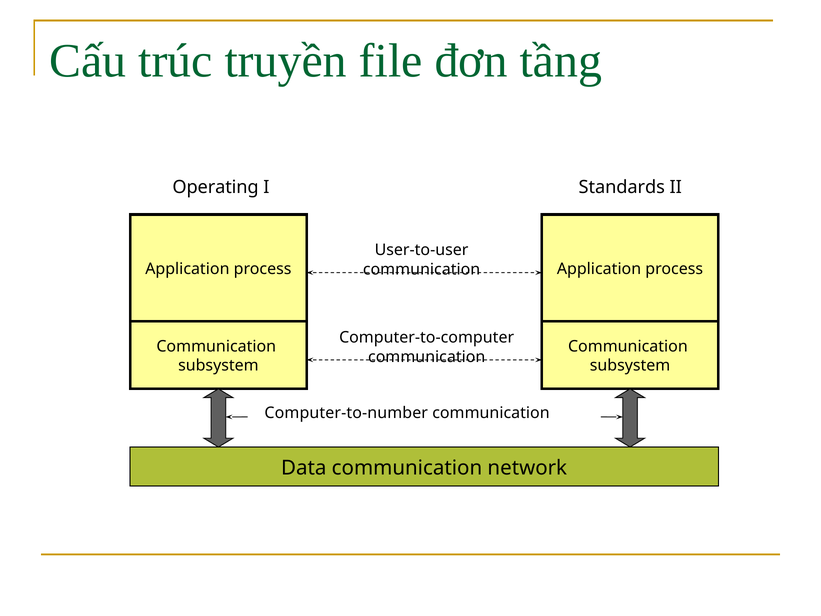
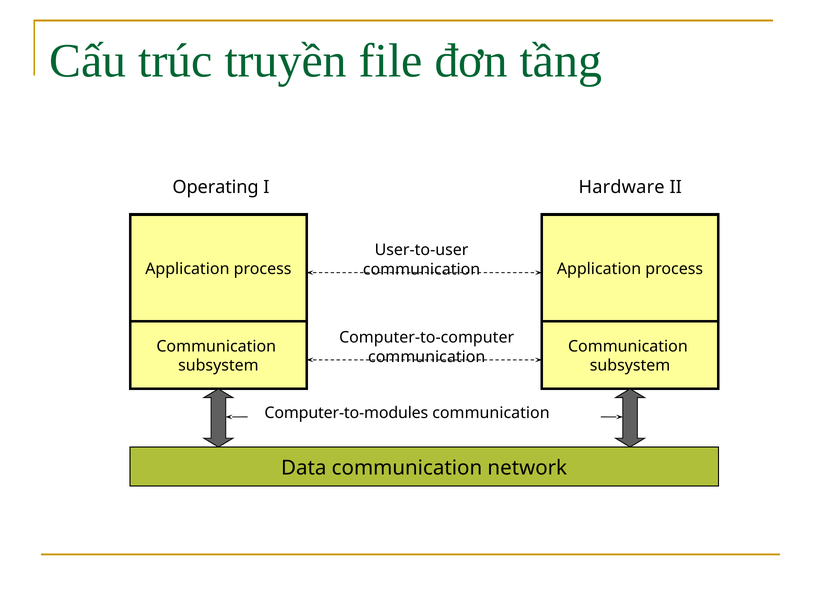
Standards: Standards -> Hardware
Computer-to-number: Computer-to-number -> Computer-to-modules
